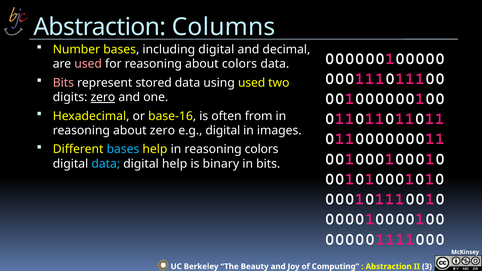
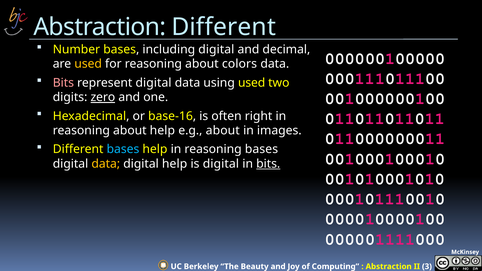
Abstraction Columns: Columns -> Different
used at (88, 64) colour: pink -> yellow
represent stored: stored -> digital
from: from -> right
about zero: zero -> help
e.g digital: digital -> about
reasoning colors: colors -> bases
data at (106, 164) colour: light blue -> yellow
is binary: binary -> digital
bits at (268, 164) underline: none -> present
